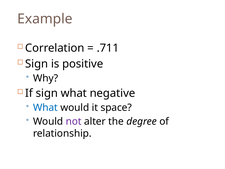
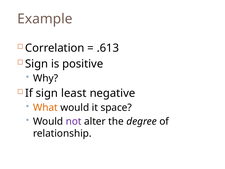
.711: .711 -> .613
sign what: what -> least
What at (45, 107) colour: blue -> orange
